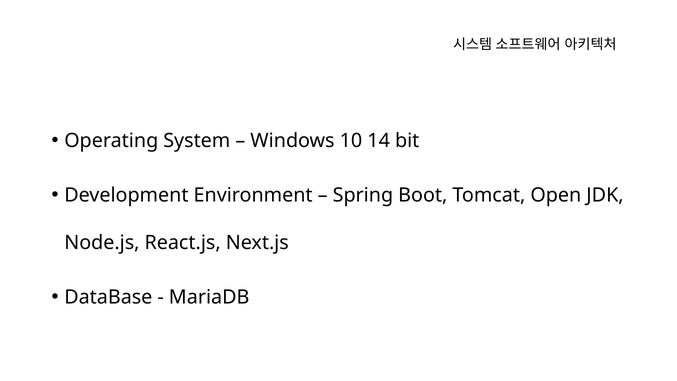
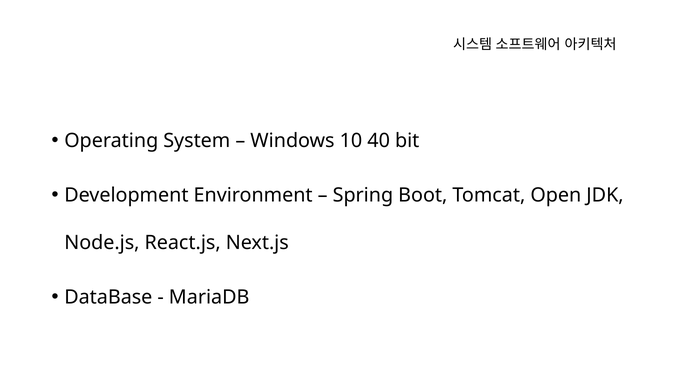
14: 14 -> 40
